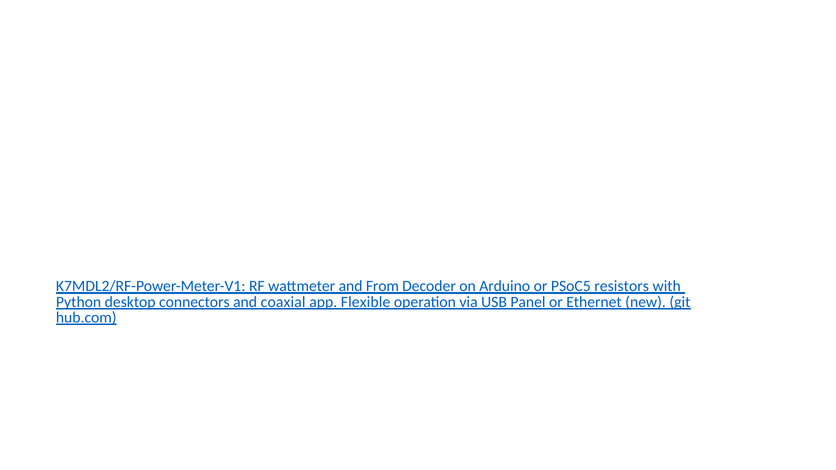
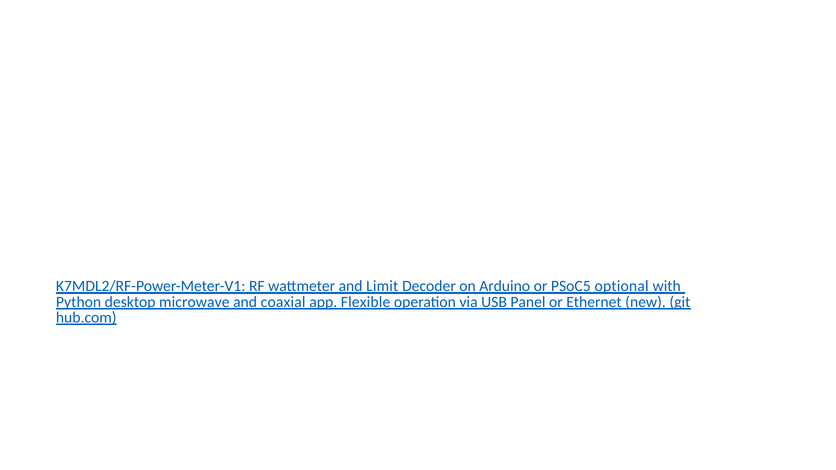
From: From -> Limit
resistors: resistors -> optional
connectors: connectors -> microwave
